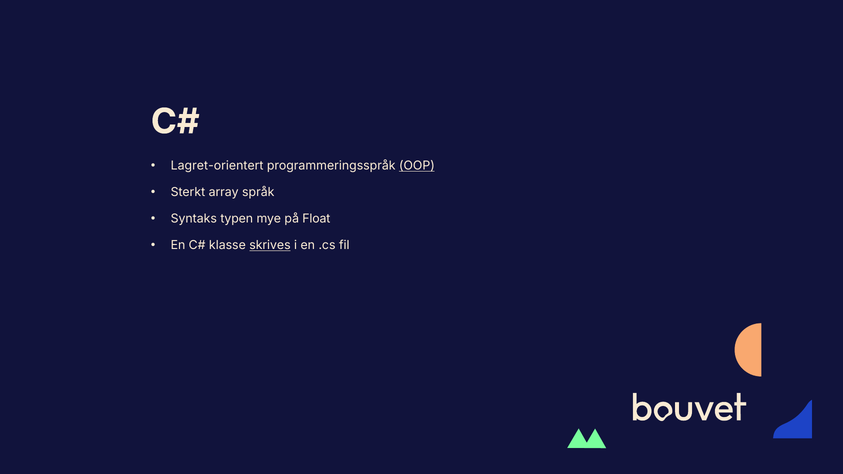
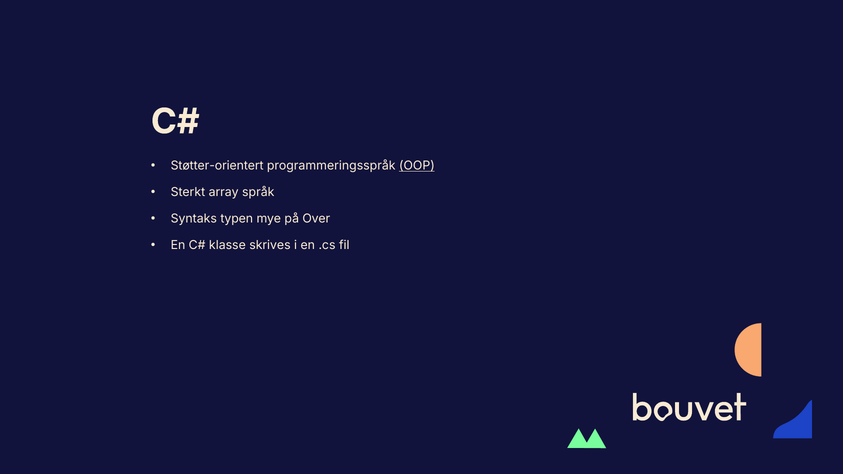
Lagret-orientert: Lagret-orientert -> Støtter-orientert
Float: Float -> Over
skrives underline: present -> none
